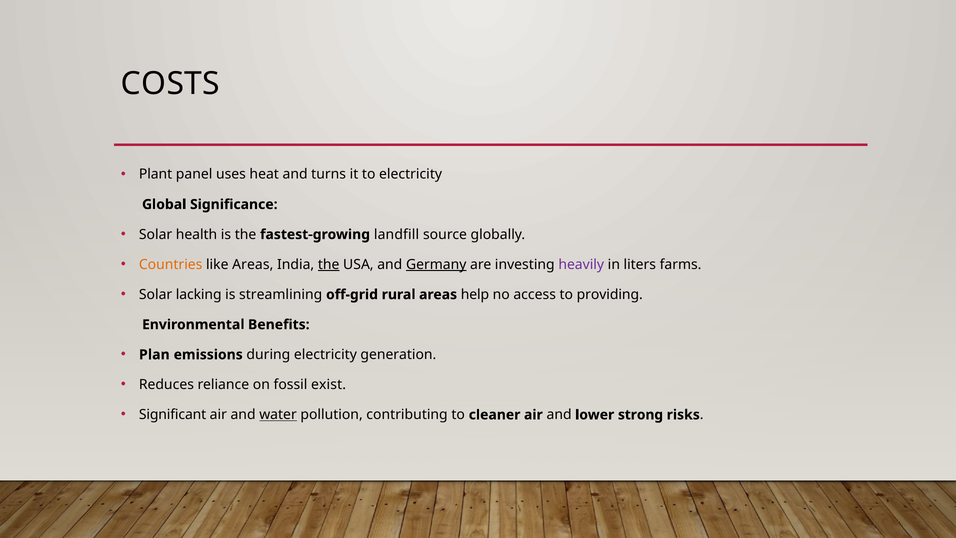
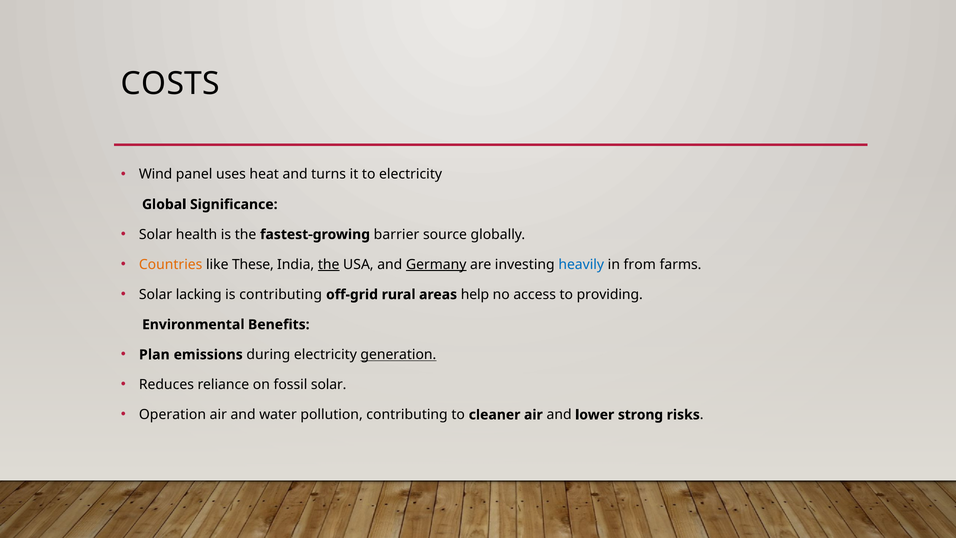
Plant: Plant -> Wind
landfill: landfill -> barrier
like Areas: Areas -> These
heavily colour: purple -> blue
liters: liters -> from
is streamlining: streamlining -> contributing
generation underline: none -> present
fossil exist: exist -> solar
Significant: Significant -> Operation
water underline: present -> none
